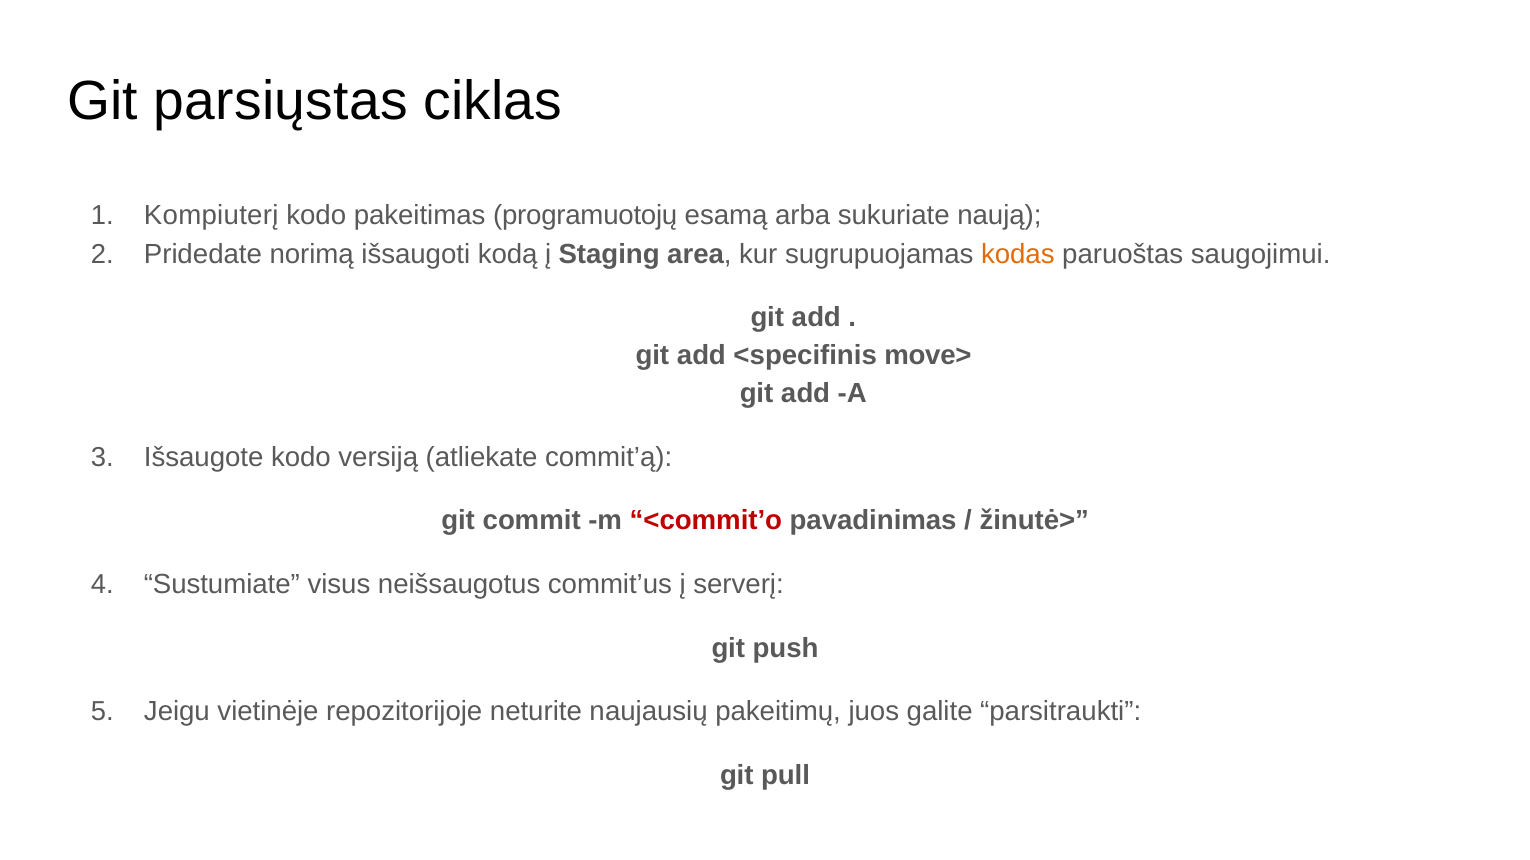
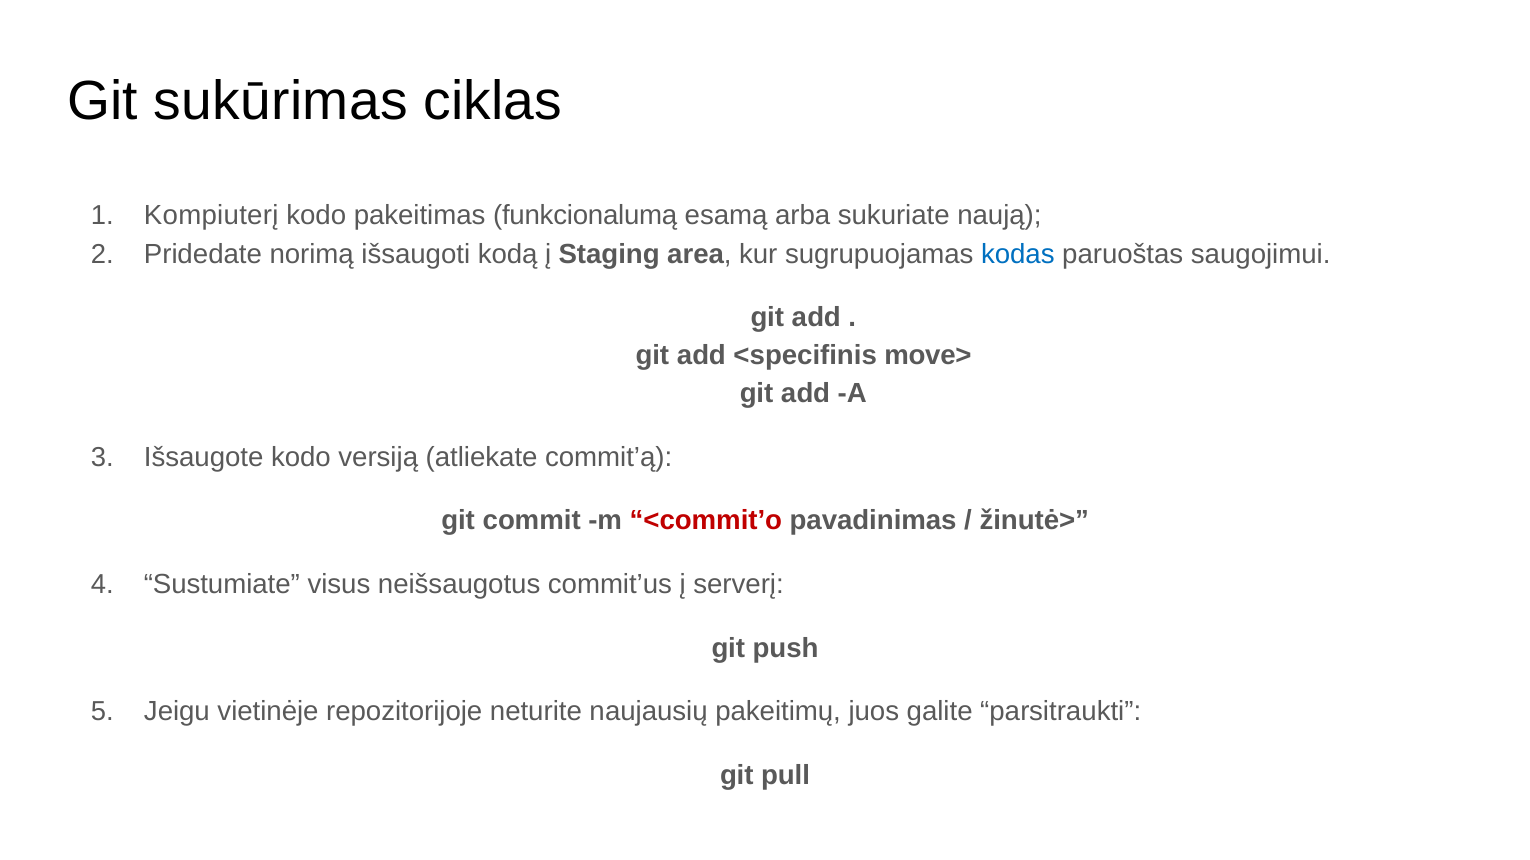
parsiųstas: parsiųstas -> sukūrimas
programuotojų: programuotojų -> funkcionalumą
kodas colour: orange -> blue
